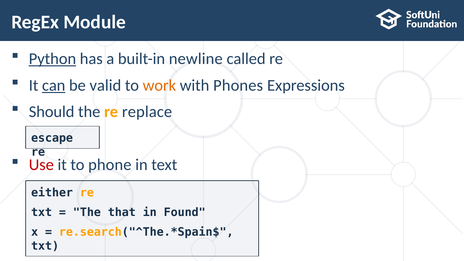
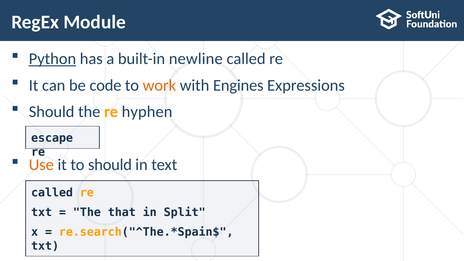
can underline: present -> none
valid: valid -> code
Phones: Phones -> Engines
replace: replace -> hyphen
Use colour: red -> orange
to phone: phone -> should
either at (52, 193): either -> called
Found: Found -> Split
